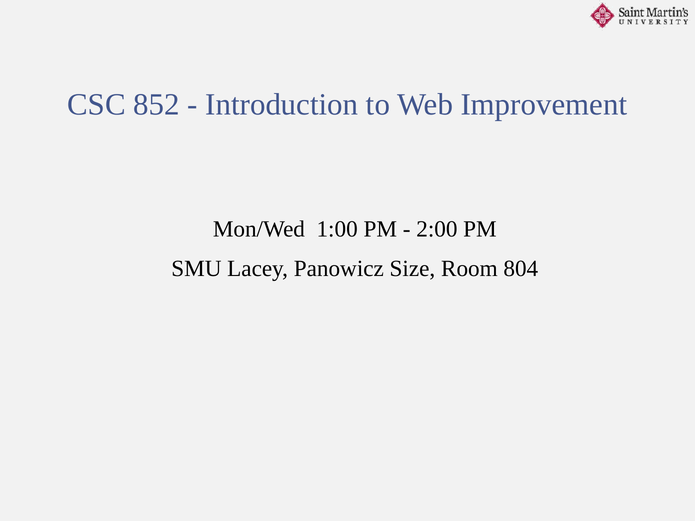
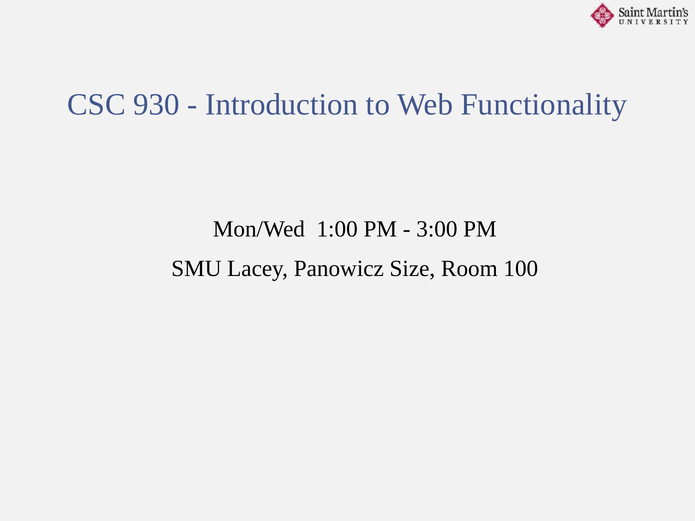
852: 852 -> 930
Improvement: Improvement -> Functionality
2:00: 2:00 -> 3:00
804: 804 -> 100
